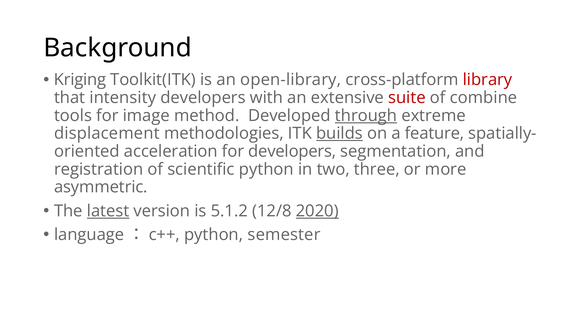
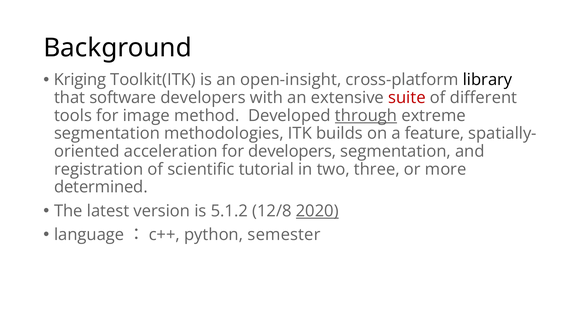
open-library: open-library -> open-insight
library colour: red -> black
intensity: intensity -> software
combine: combine -> different
displacement at (107, 134): displacement -> segmentation
builds underline: present -> none
scientific python: python -> tutorial
asymmetric: asymmetric -> determined
latest underline: present -> none
